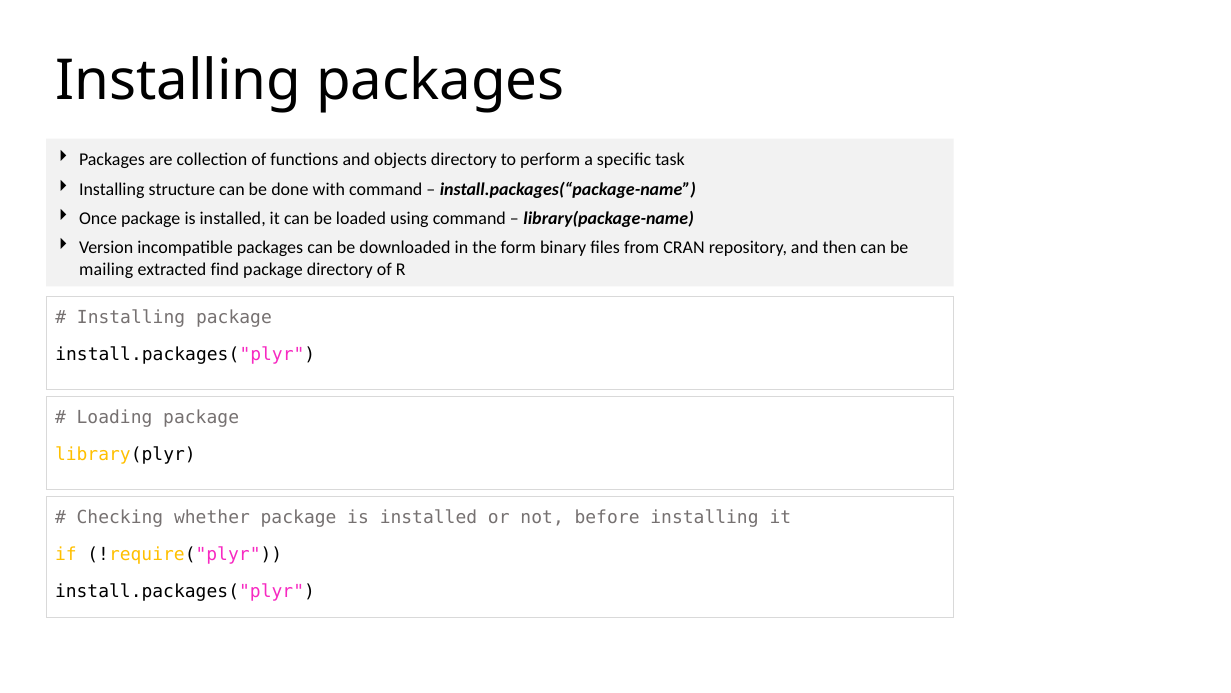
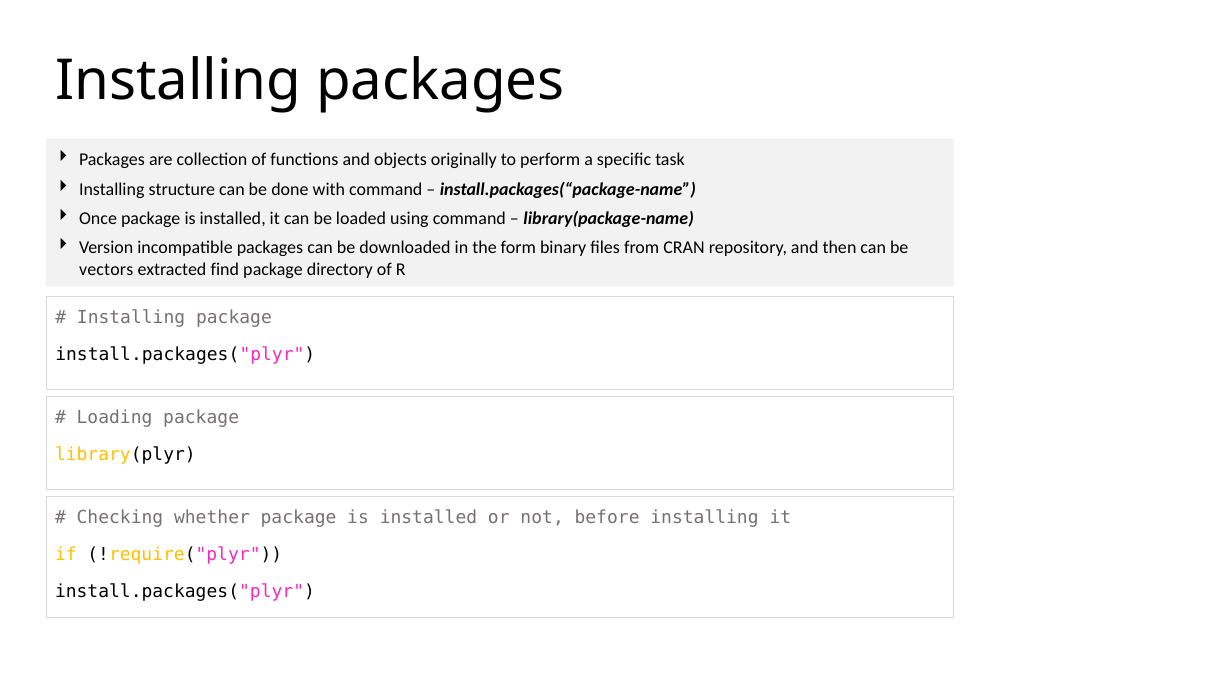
objects directory: directory -> originally
mailing: mailing -> vectors
